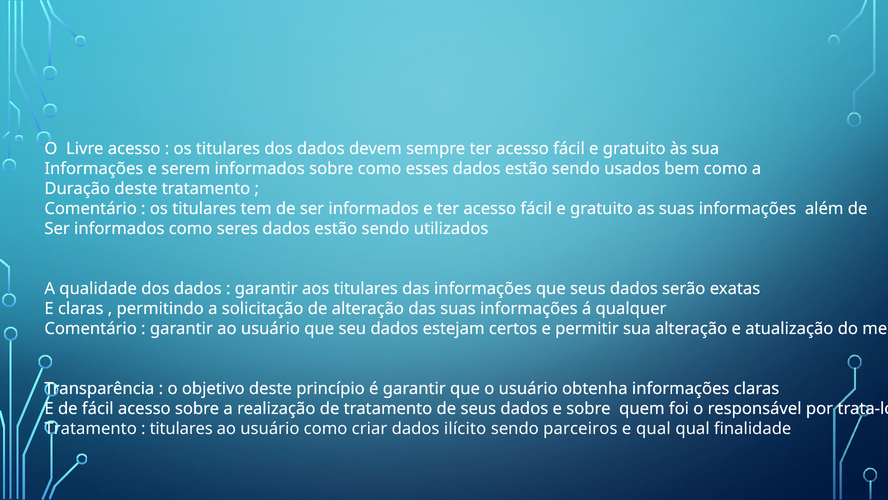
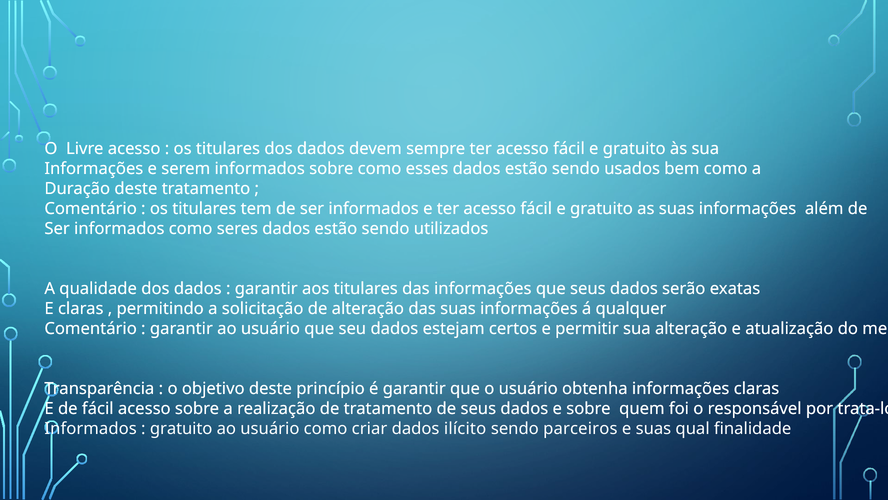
Tratamento at (91, 428): Tratamento -> Informados
titulares at (181, 428): titulares -> gratuito
e qual: qual -> suas
